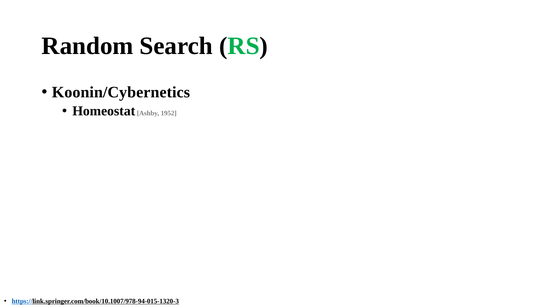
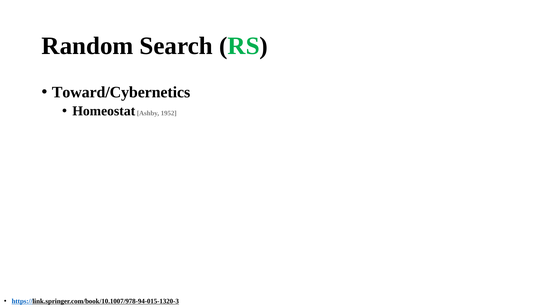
Koonin/Cybernetics: Koonin/Cybernetics -> Toward/Cybernetics
